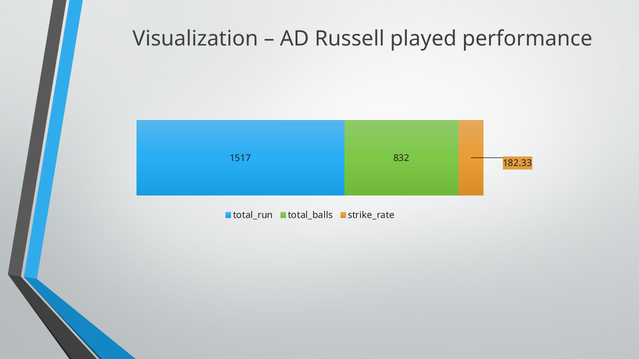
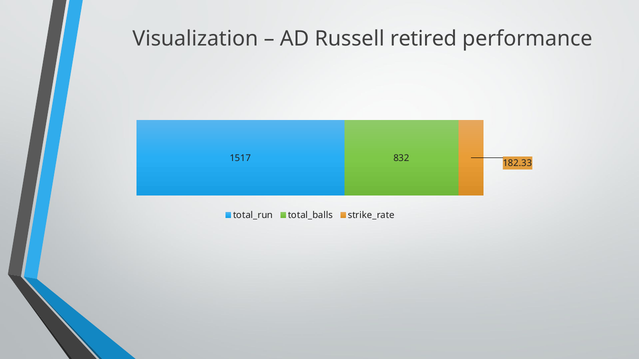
played: played -> retired
